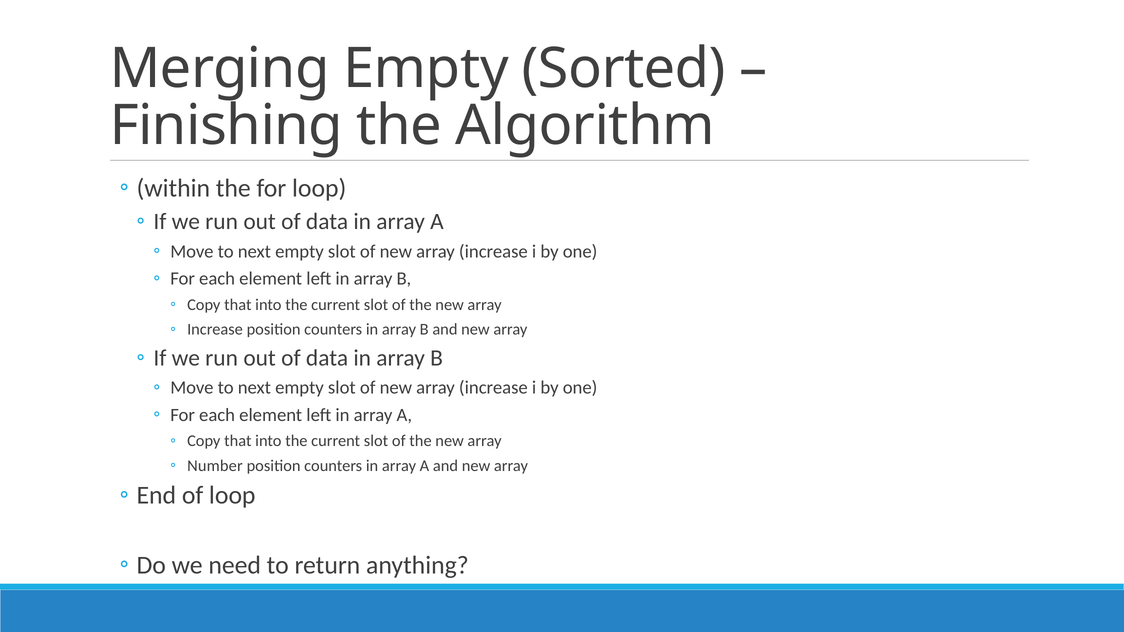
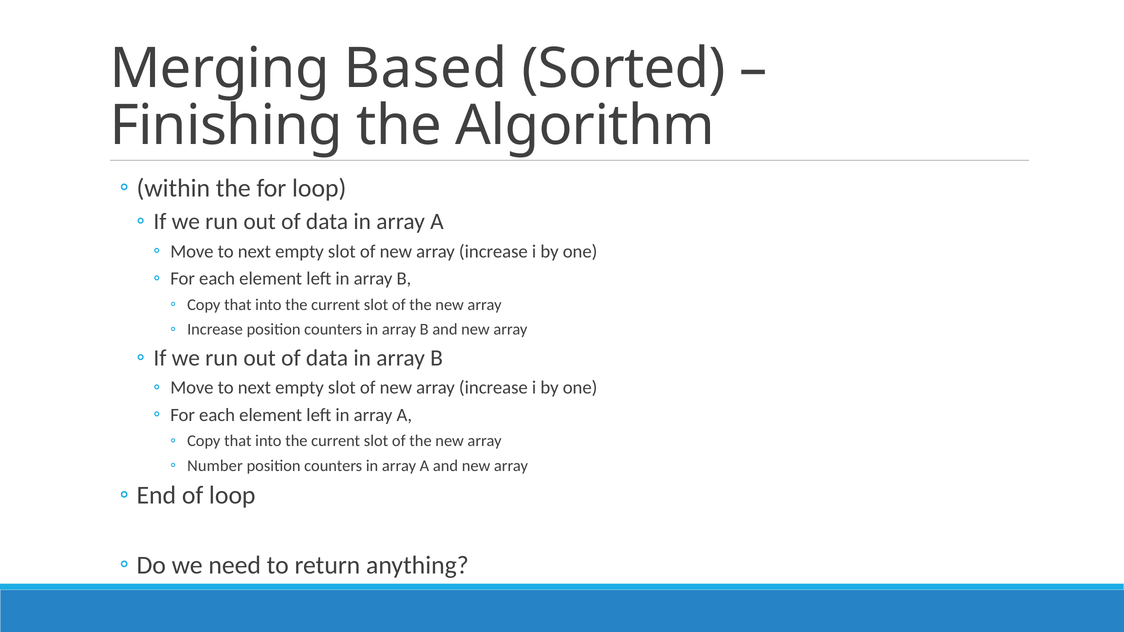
Merging Empty: Empty -> Based
